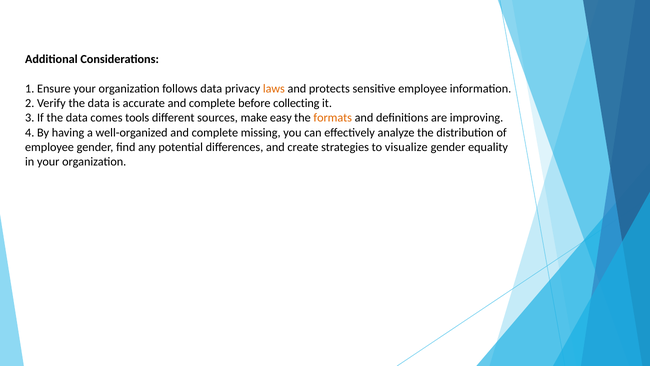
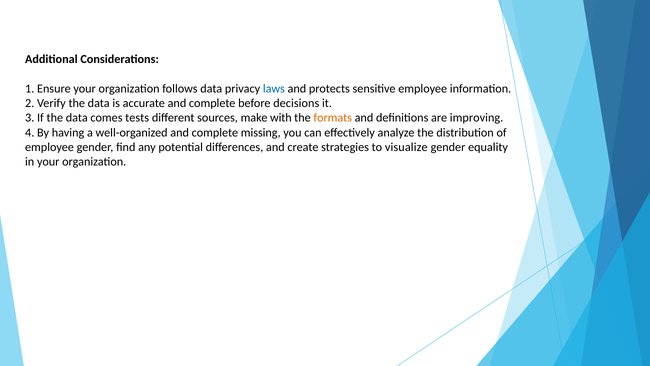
laws colour: orange -> blue
collecting: collecting -> decisions
tools: tools -> tests
easy: easy -> with
